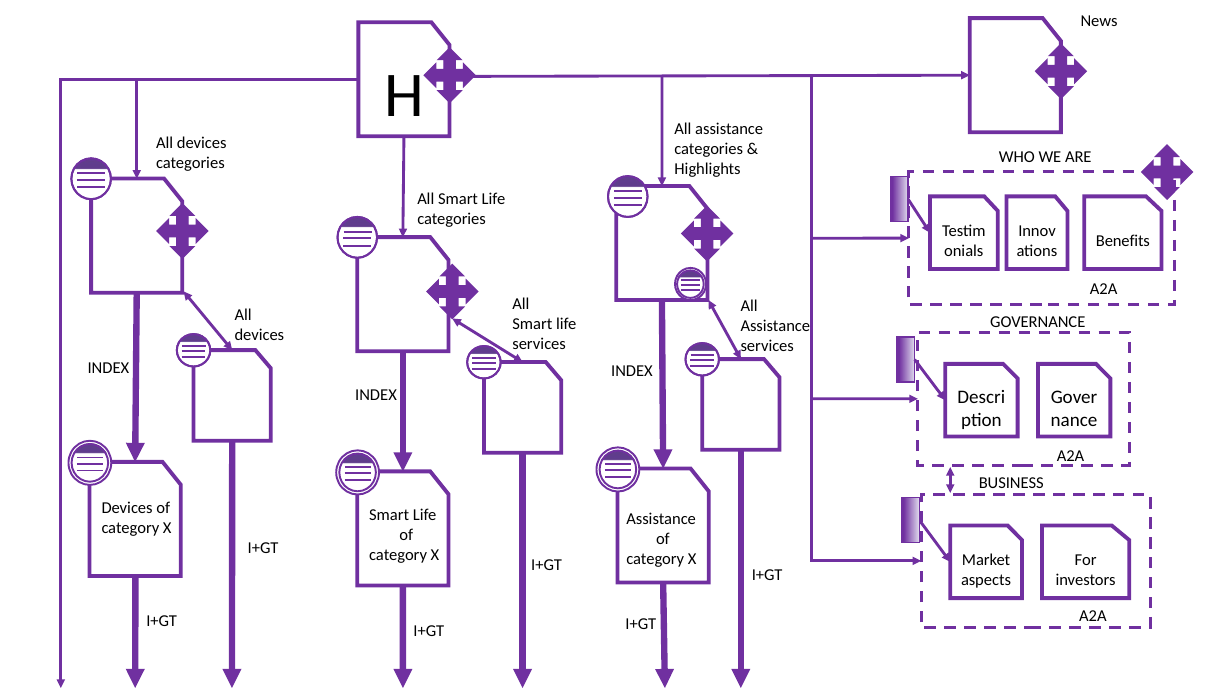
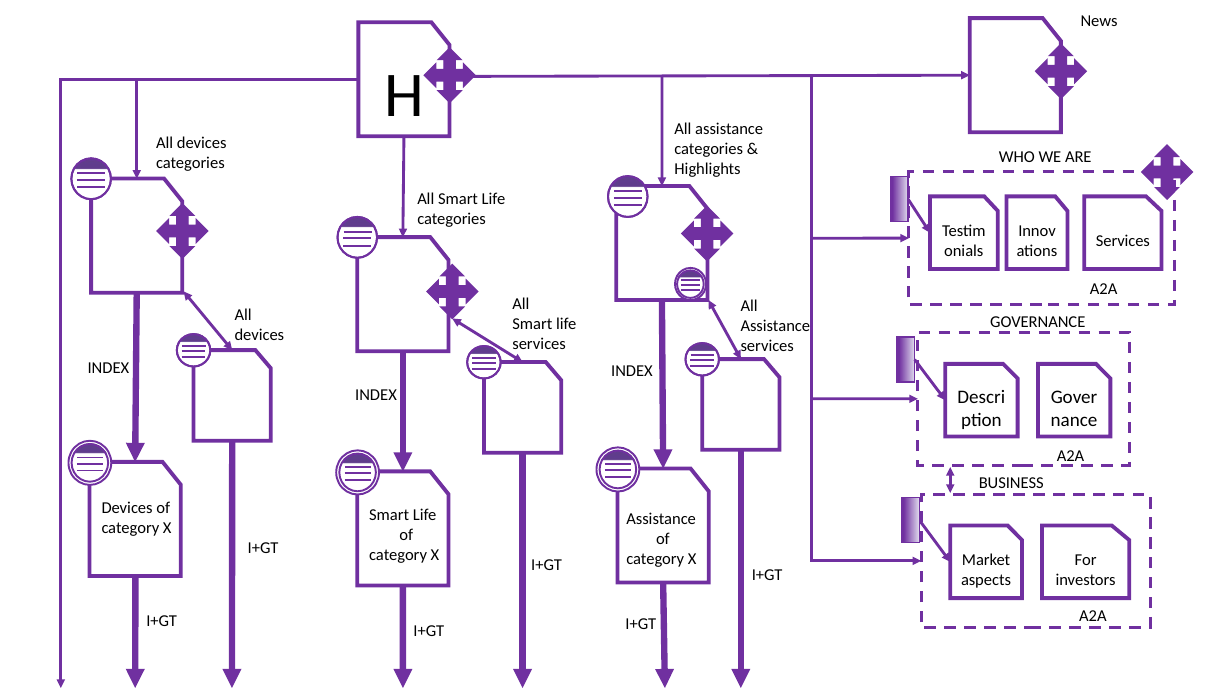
Benefits at (1123, 241): Benefits -> Services
